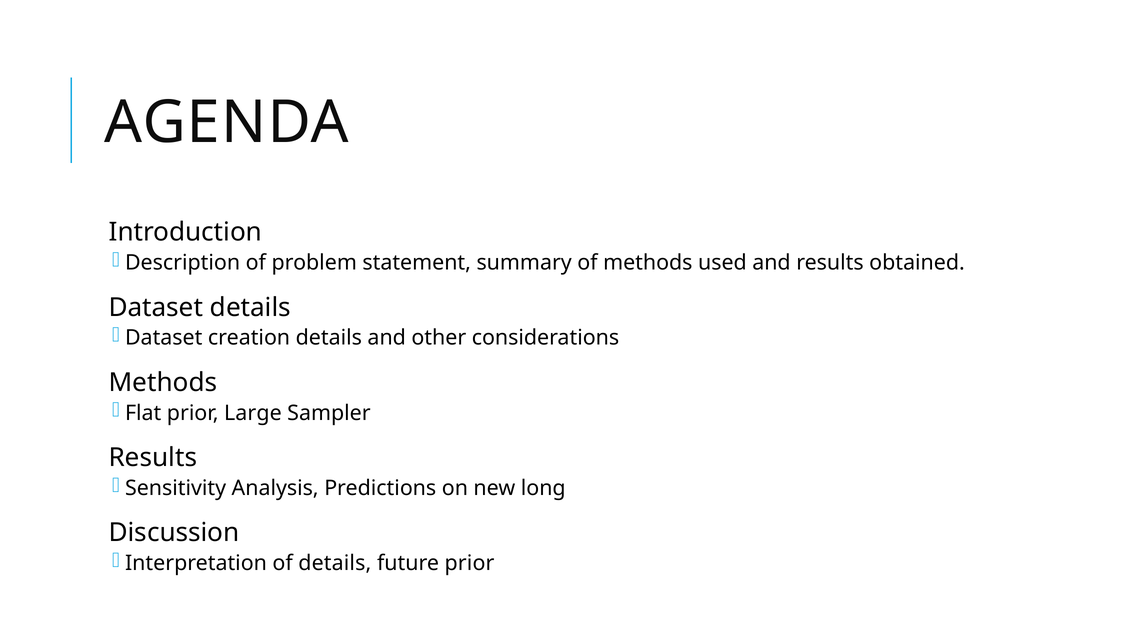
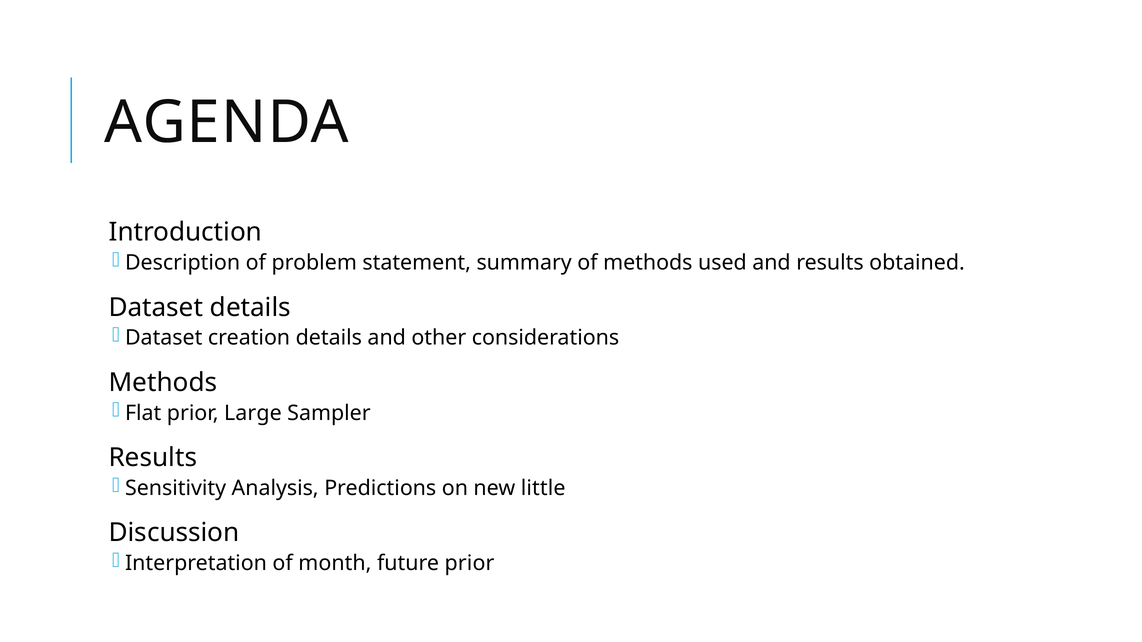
long: long -> little
of details: details -> month
